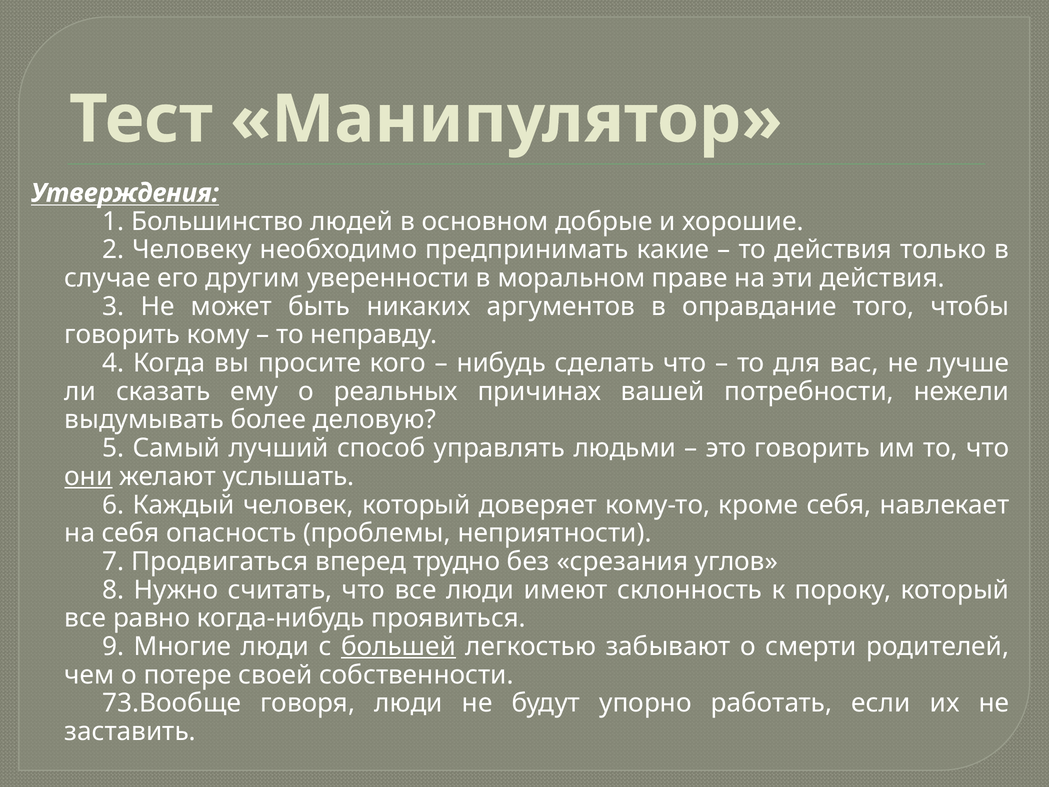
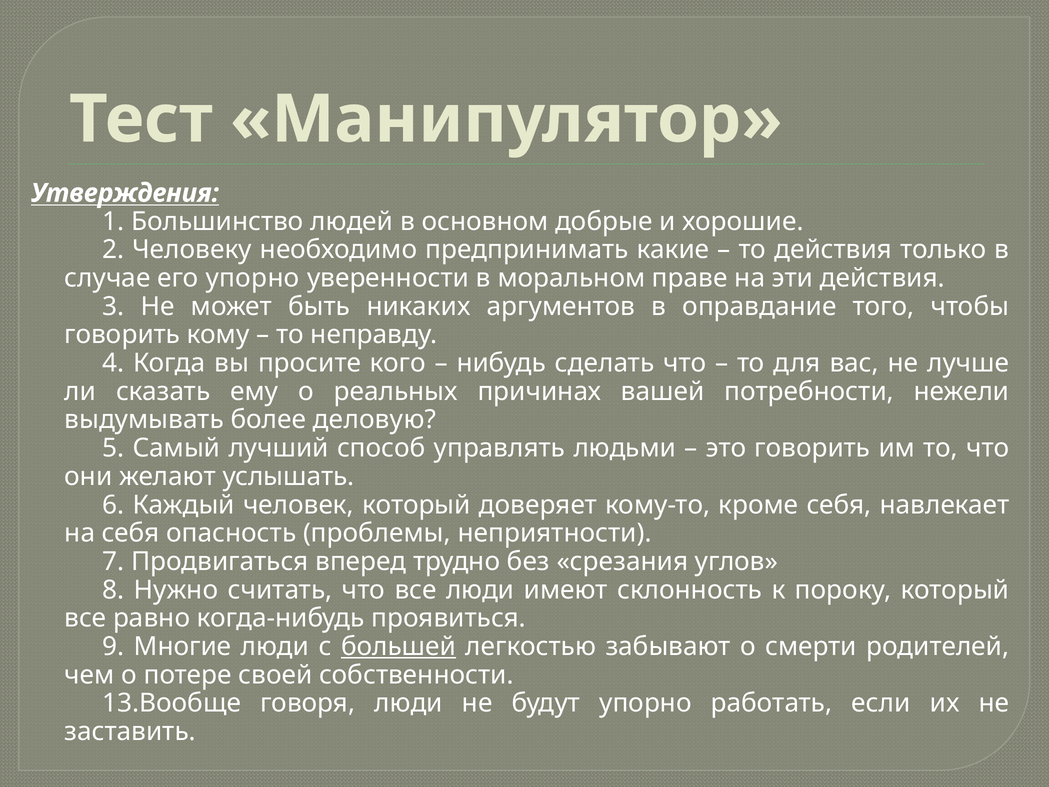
его другим: другим -> упорно
они underline: present -> none
73.Вообще: 73.Вообще -> 13.Вообще
